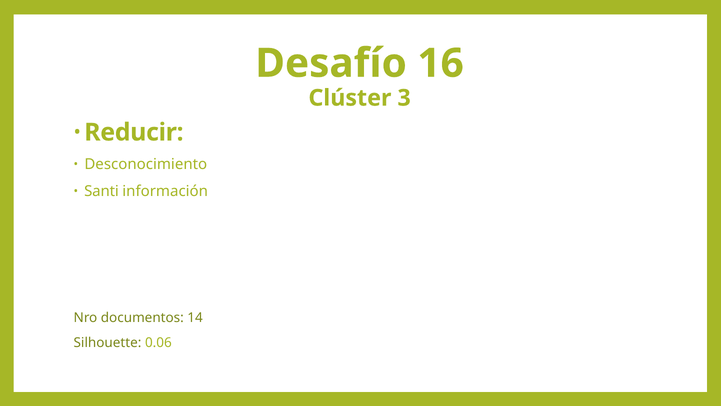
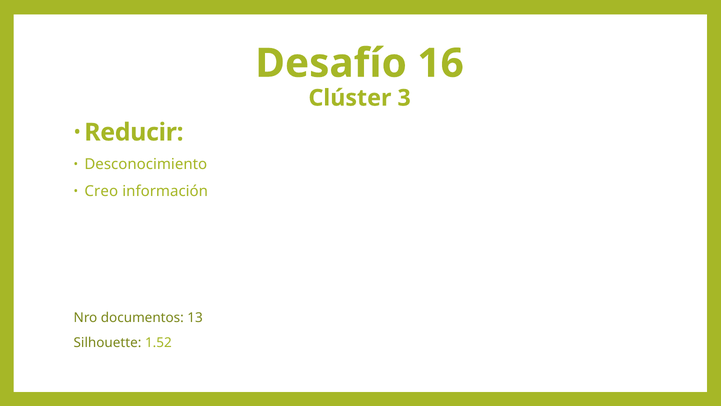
Santi: Santi -> Creo
14: 14 -> 13
0.06: 0.06 -> 1.52
